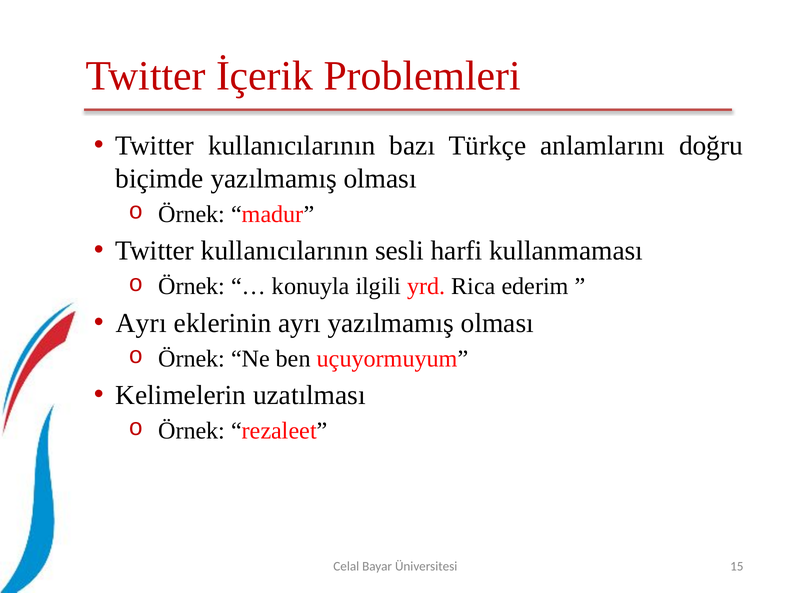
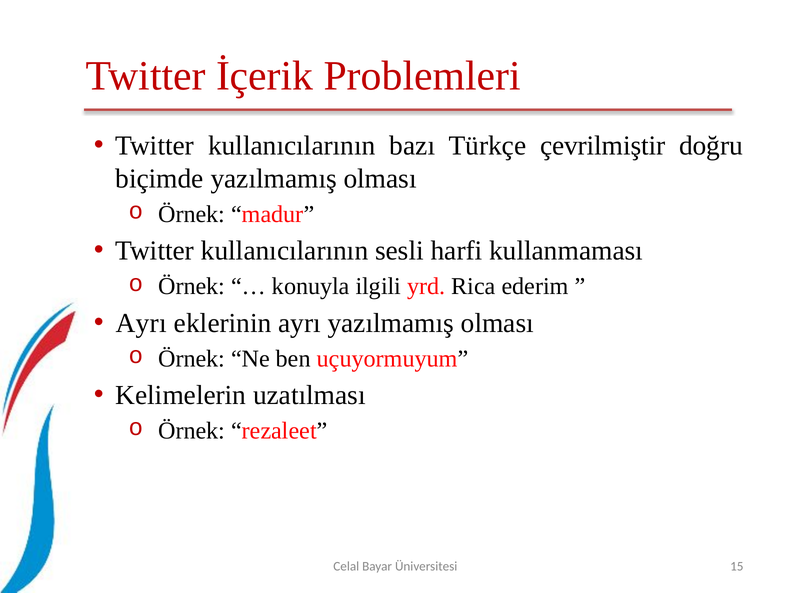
anlamlarını: anlamlarını -> çevrilmiştir
